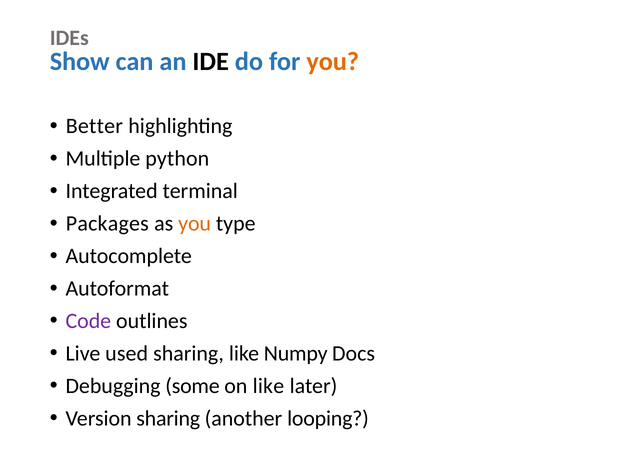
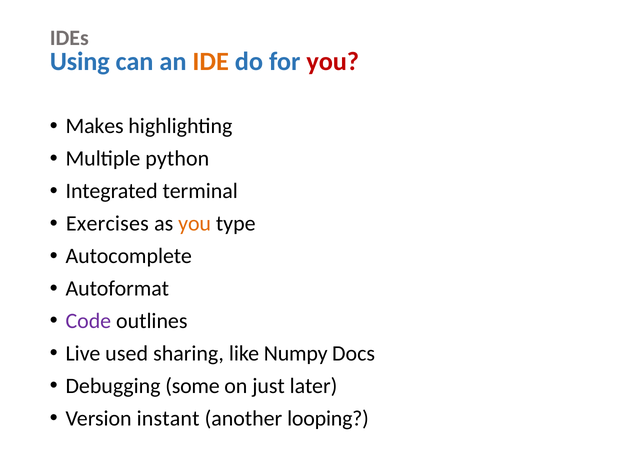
Show: Show -> Using
IDE colour: black -> orange
you at (333, 62) colour: orange -> red
Better: Better -> Makes
Packages: Packages -> Exercises
on like: like -> just
Version sharing: sharing -> instant
